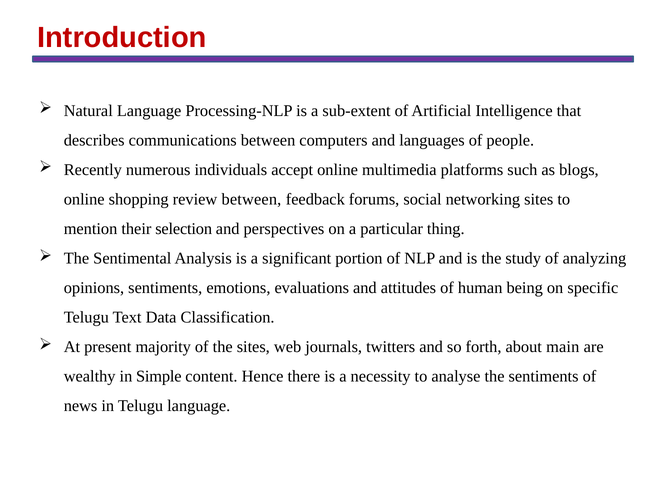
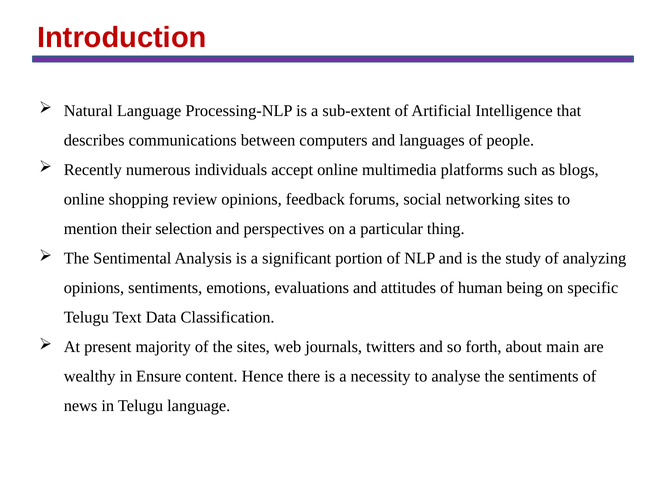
review between: between -> opinions
Simple: Simple -> Ensure
